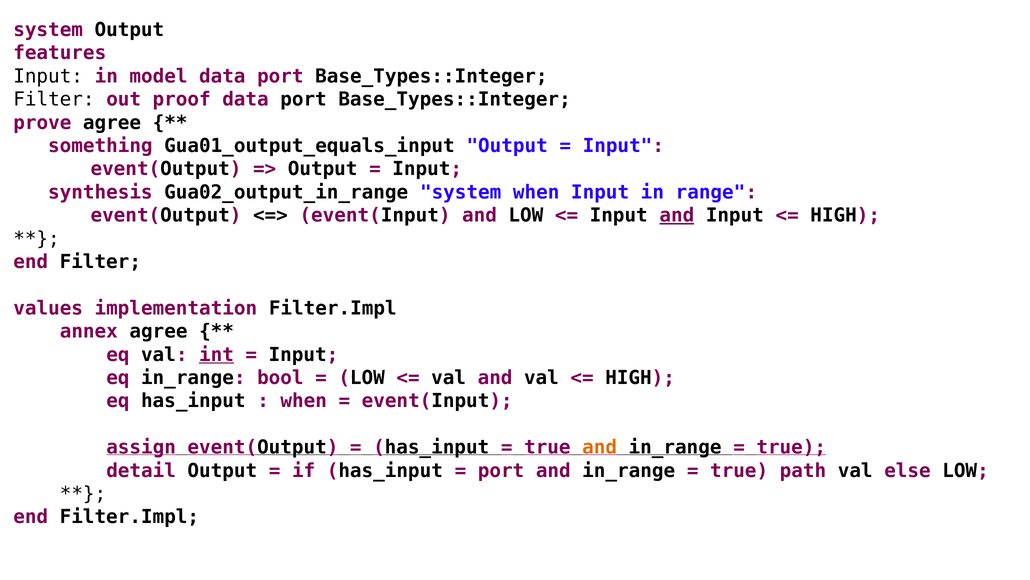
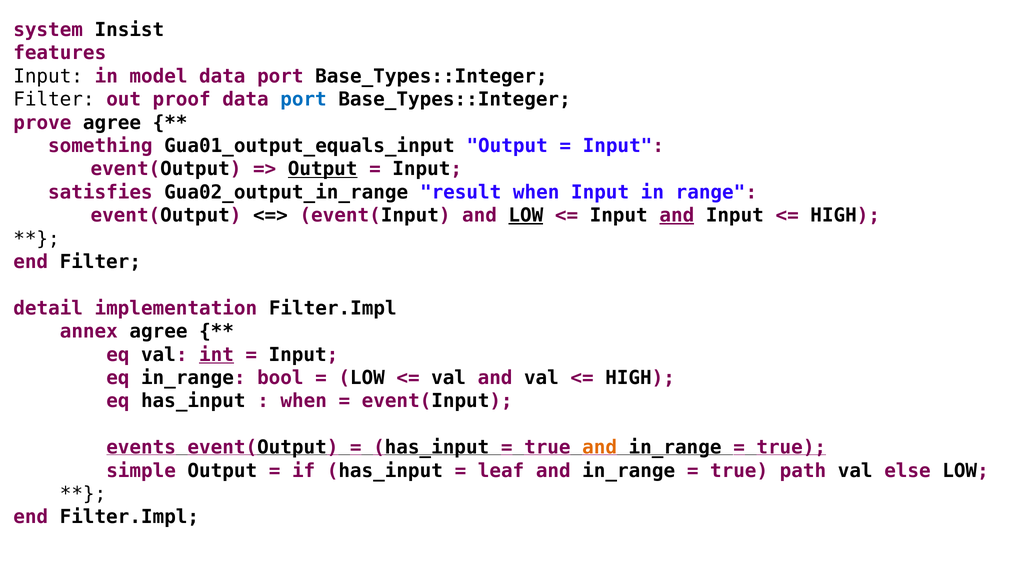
system Output: Output -> Insist
port at (304, 99) colour: black -> blue
Output at (323, 169) underline: none -> present
synthesis: synthesis -> satisfies
Gua02_output_in_range system: system -> result
LOW at (526, 215) underline: none -> present
values: values -> detail
assign: assign -> events
detail: detail -> simple
port at (501, 470): port -> leaf
